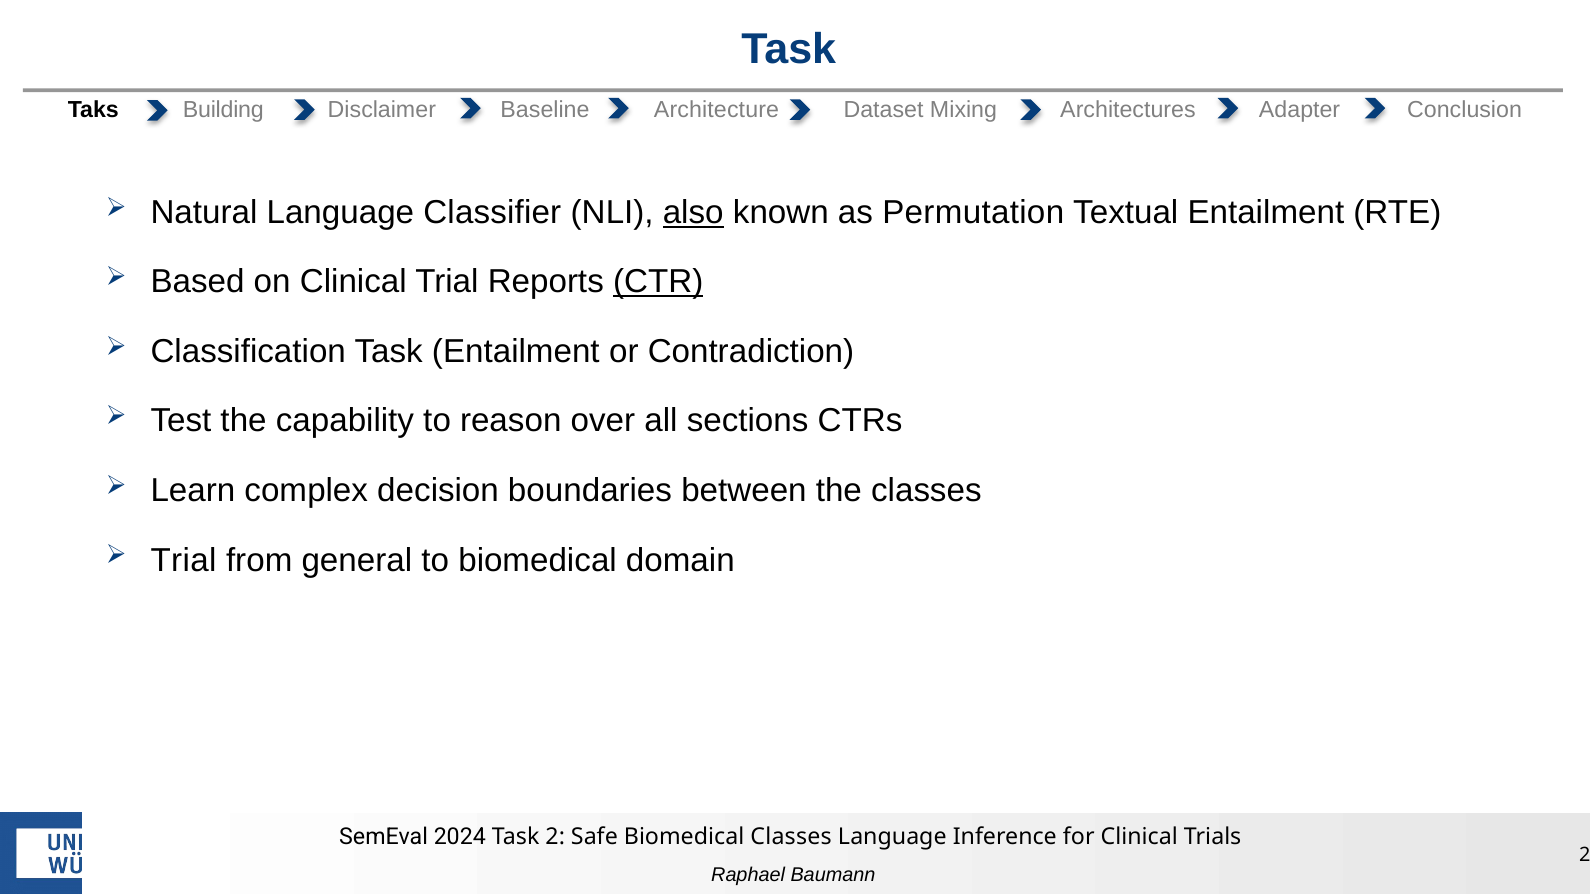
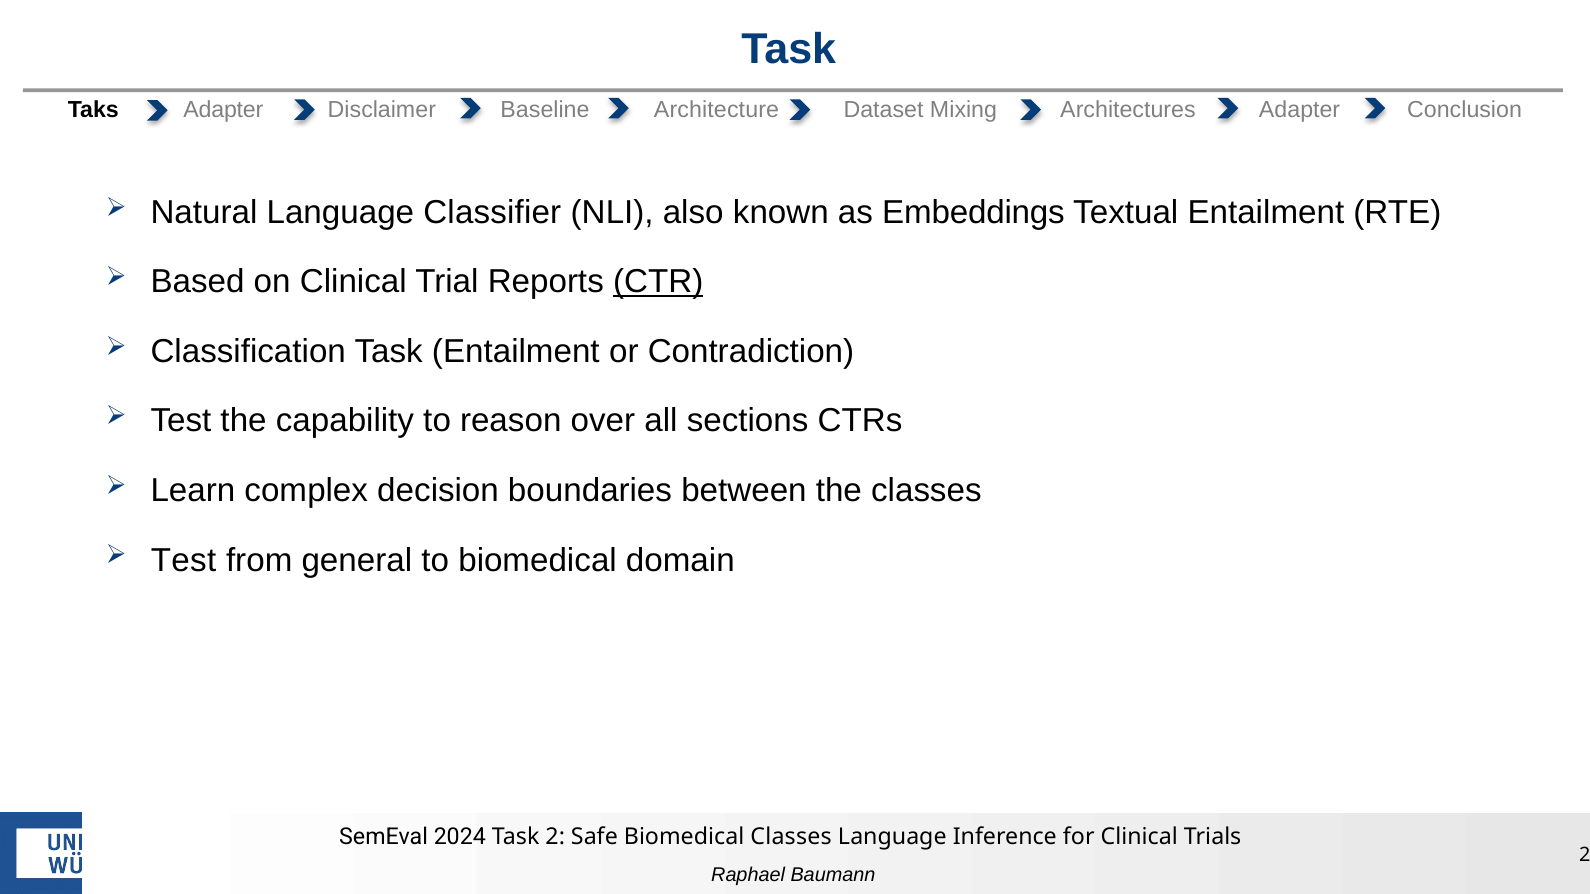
Taks Building: Building -> Adapter
also underline: present -> none
Permutation: Permutation -> Embeddings
Trial at (184, 560): Trial -> Test
